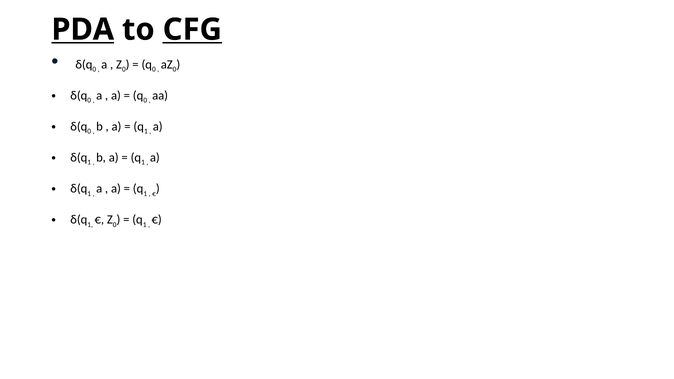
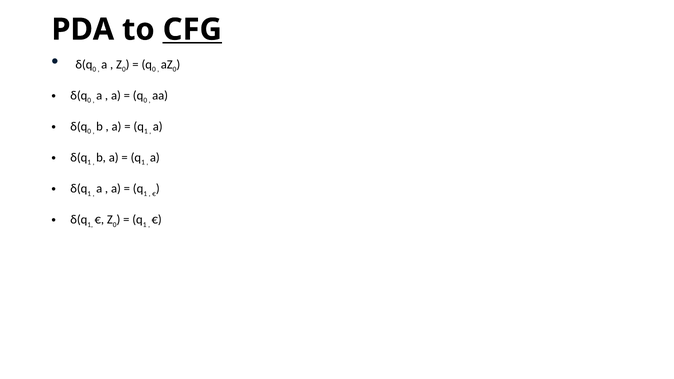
PDA underline: present -> none
